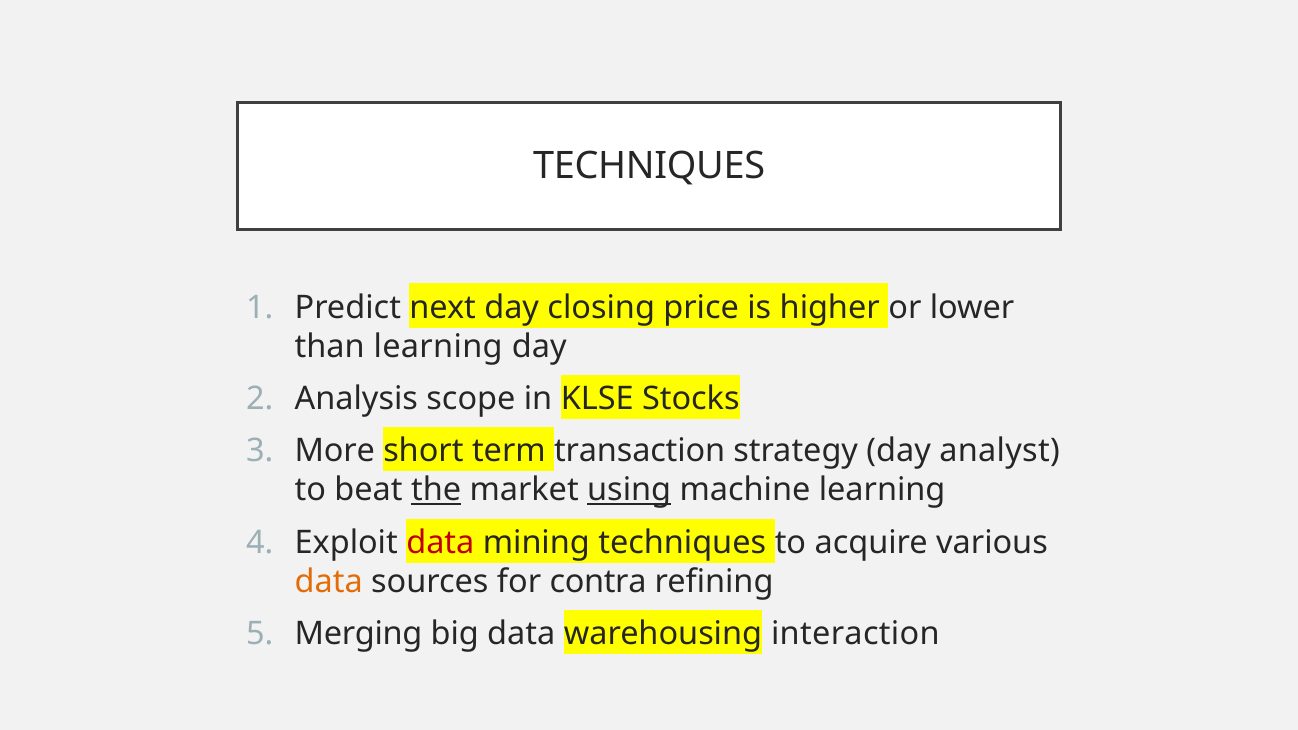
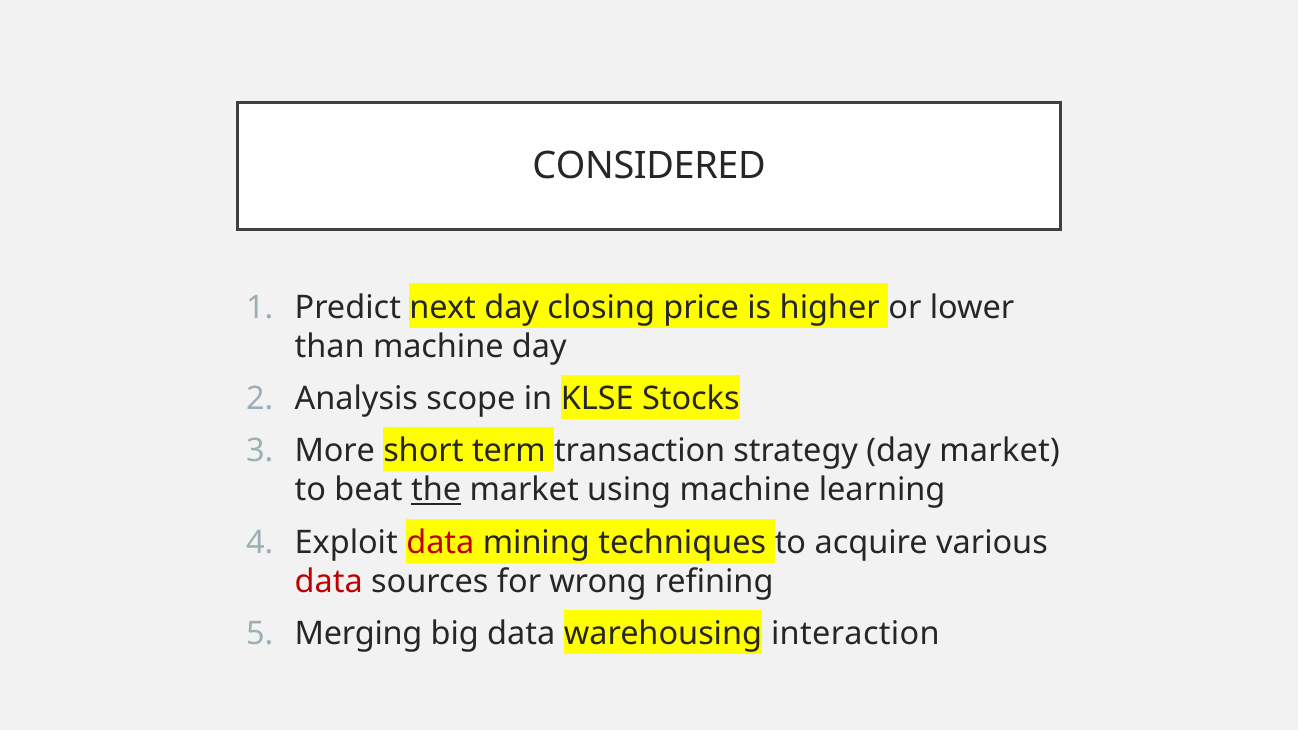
TECHNIQUES at (649, 166): TECHNIQUES -> CONSIDERED
than learning: learning -> machine
day analyst: analyst -> market
using underline: present -> none
data at (329, 582) colour: orange -> red
contra: contra -> wrong
